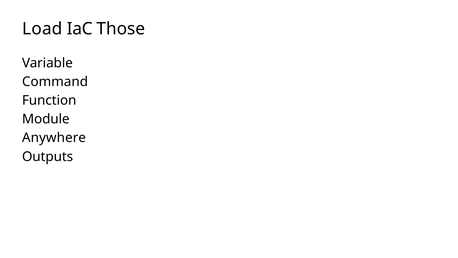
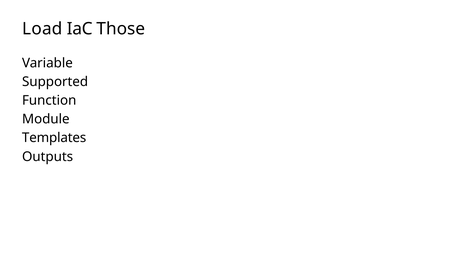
Command: Command -> Supported
Anywhere: Anywhere -> Templates
